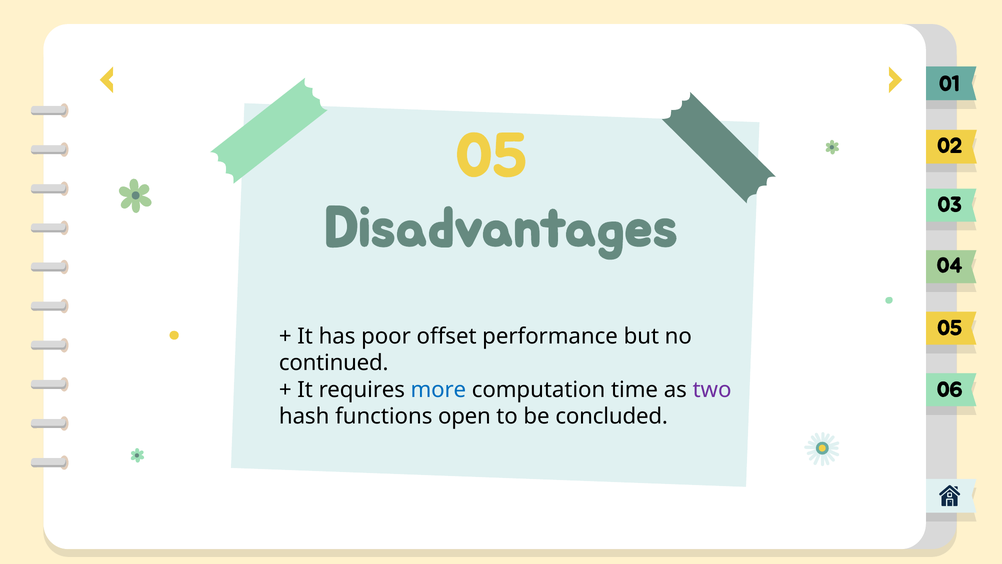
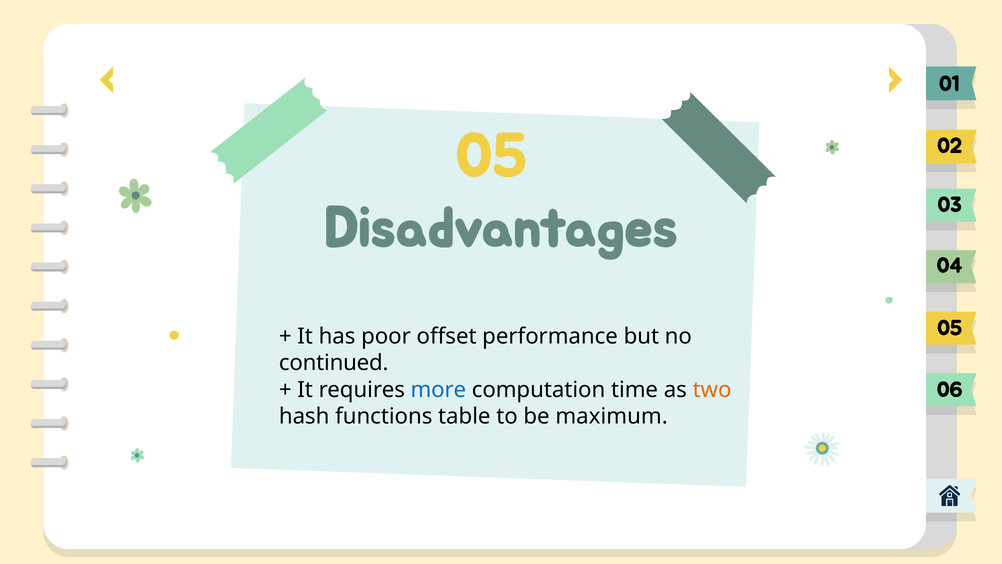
two colour: purple -> orange
open: open -> table
concluded: concluded -> maximum
